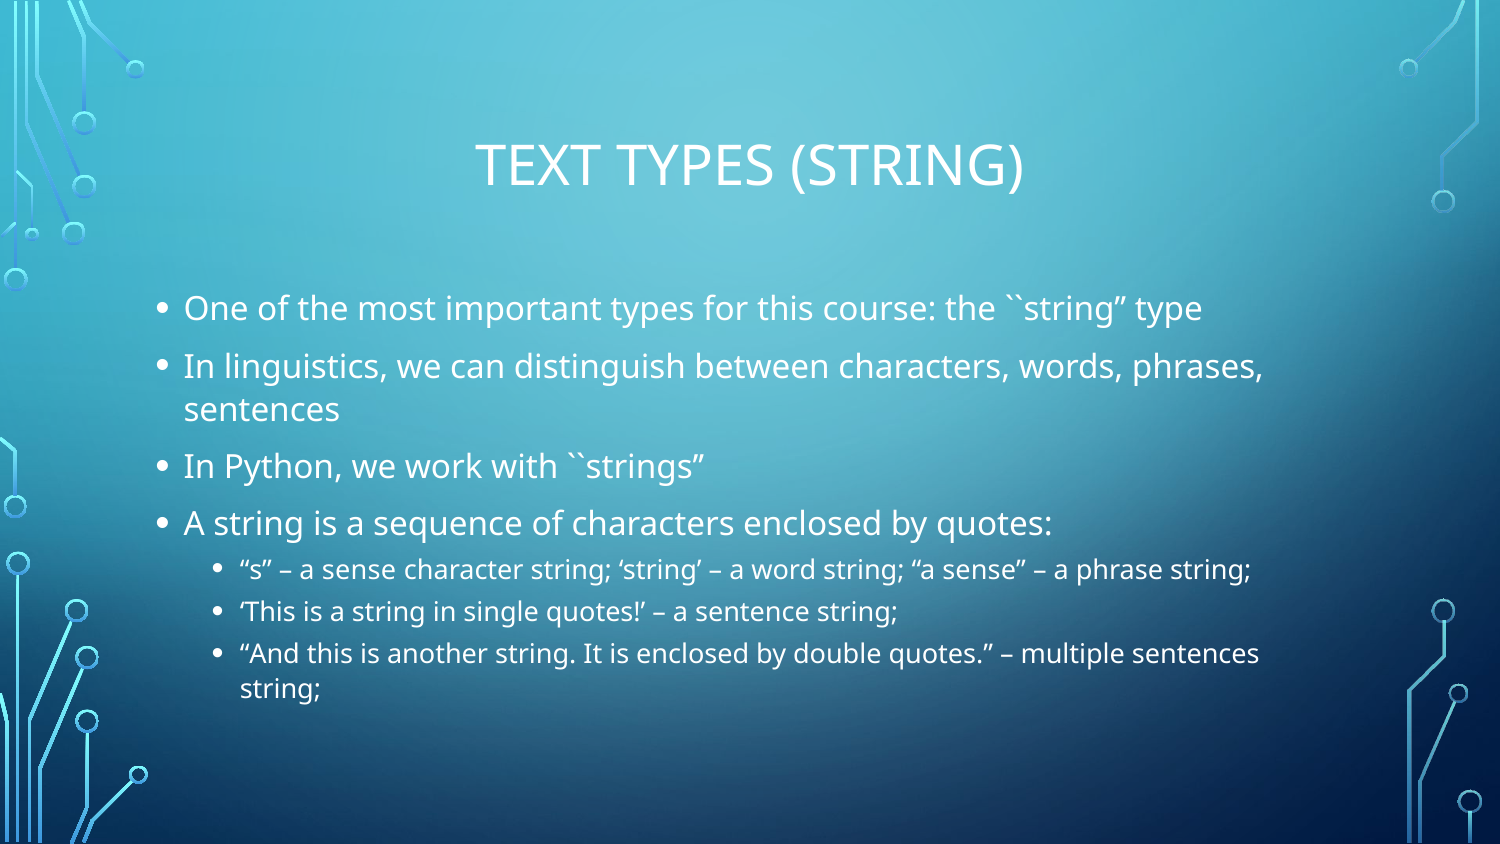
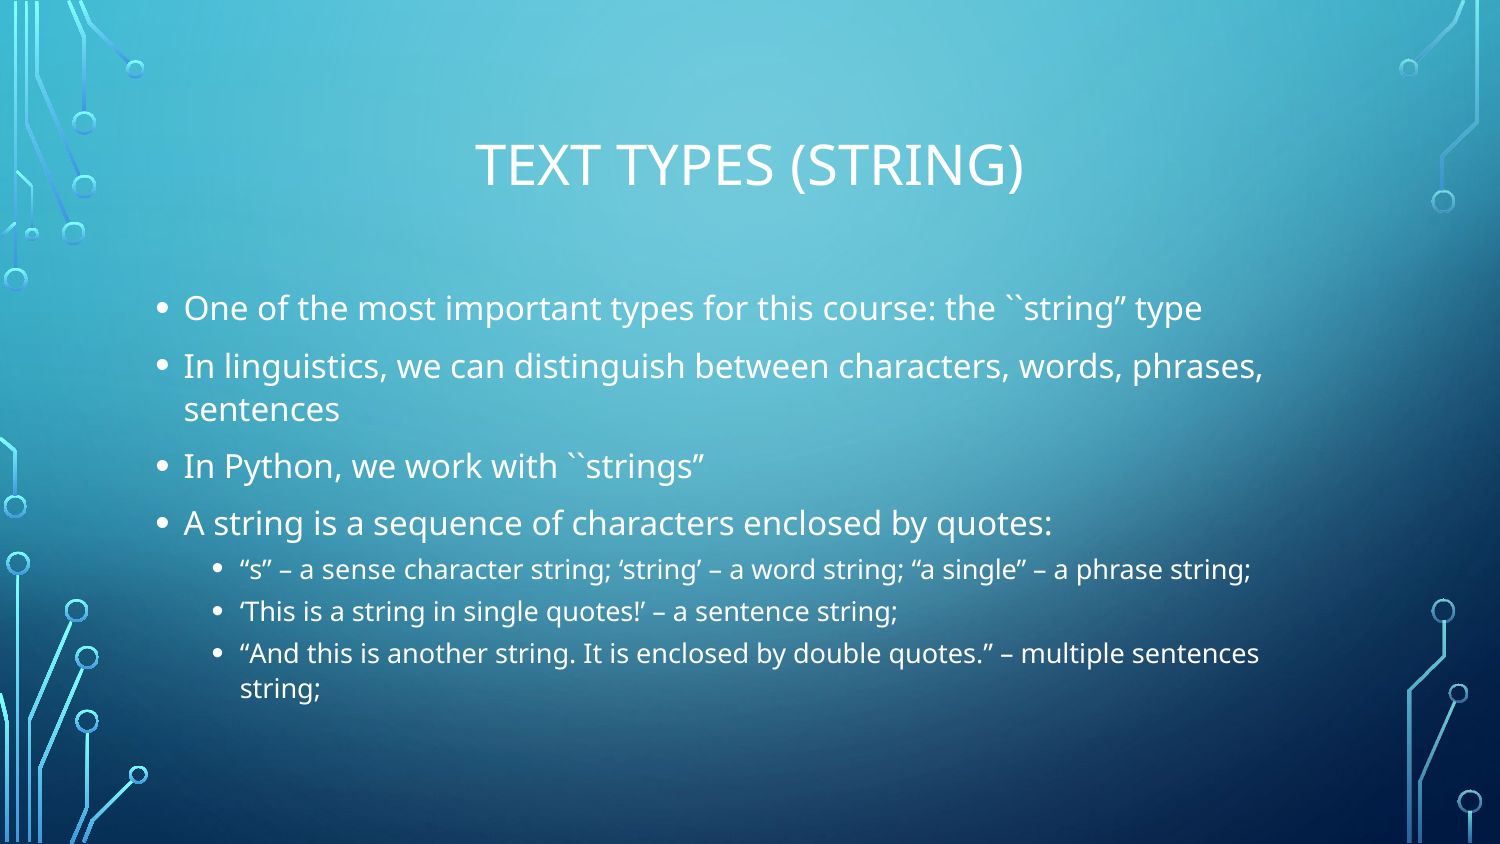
string a sense: sense -> single
